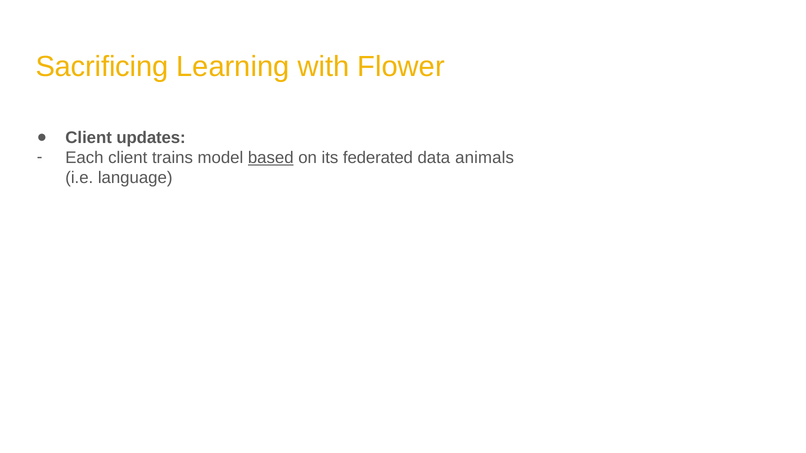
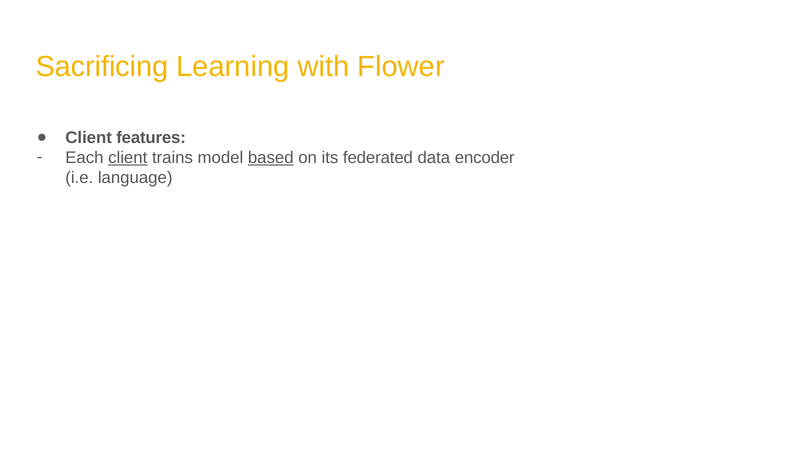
updates: updates -> features
client at (128, 158) underline: none -> present
animals: animals -> encoder
